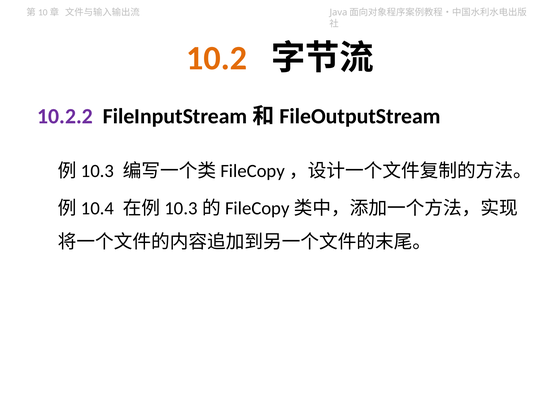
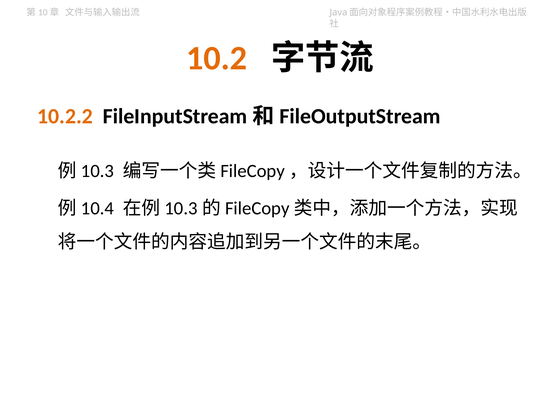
10.2.2 colour: purple -> orange
